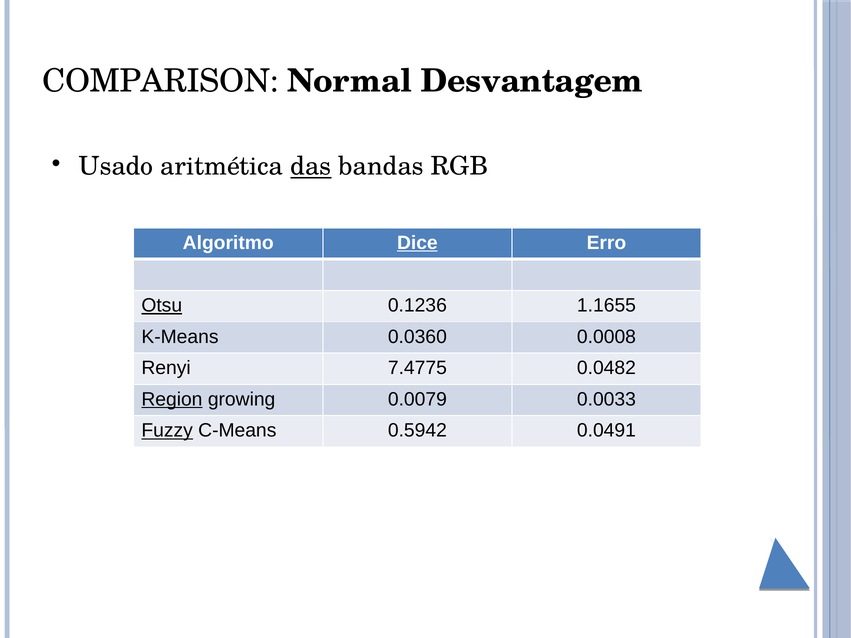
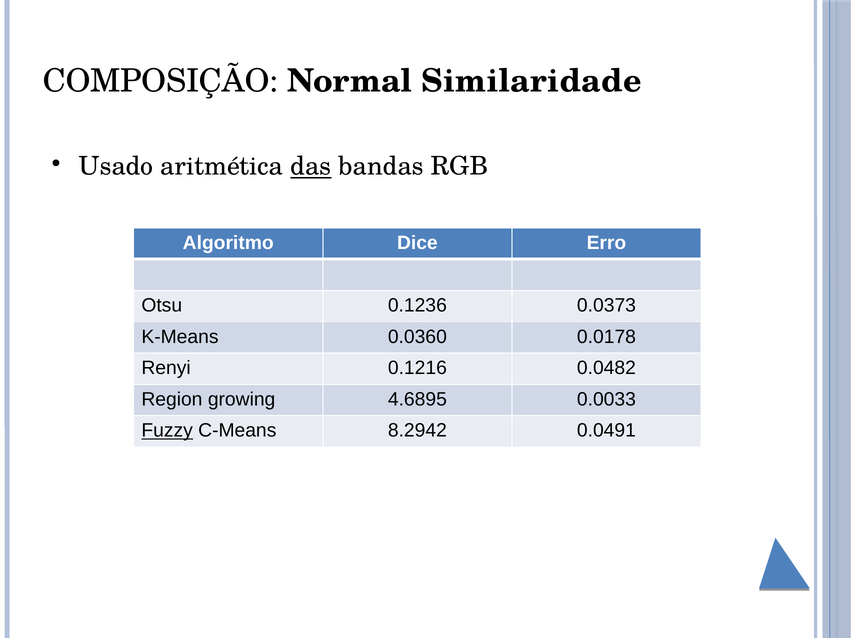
COMPARISON: COMPARISON -> COMPOSIÇÃO
Desvantagem: Desvantagem -> Similaridade
Dice underline: present -> none
Otsu underline: present -> none
1.1655: 1.1655 -> 0.0373
0.0008: 0.0008 -> 0.0178
7.4775: 7.4775 -> 0.1216
Region underline: present -> none
0.0079: 0.0079 -> 4.6895
0.5942: 0.5942 -> 8.2942
